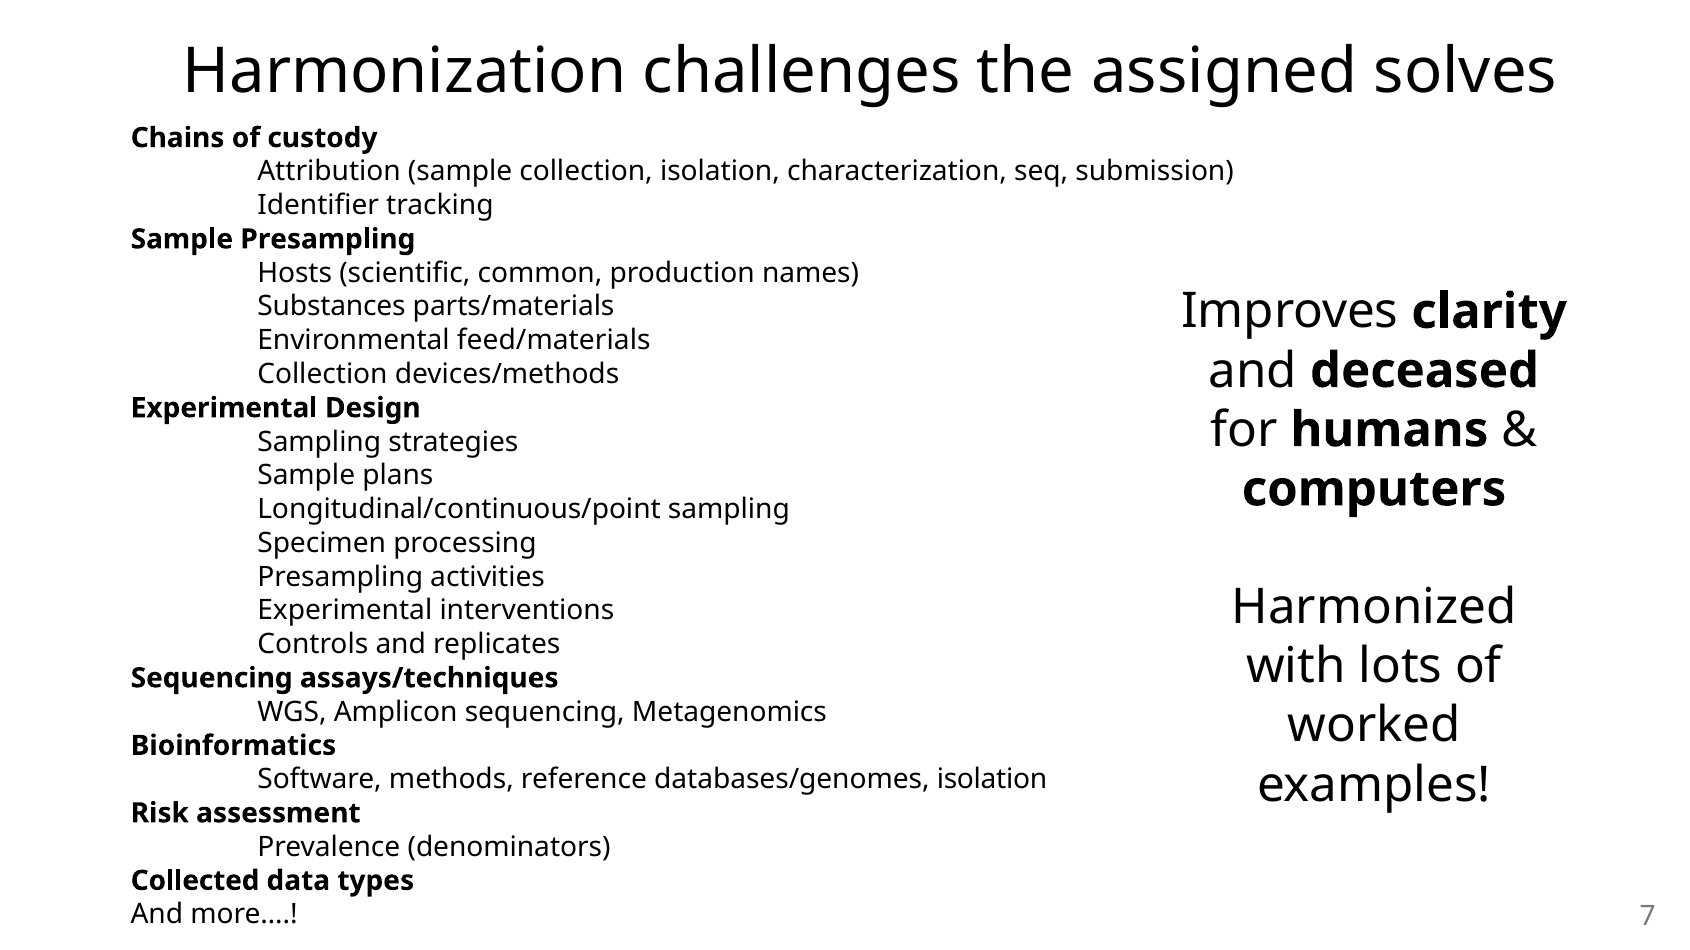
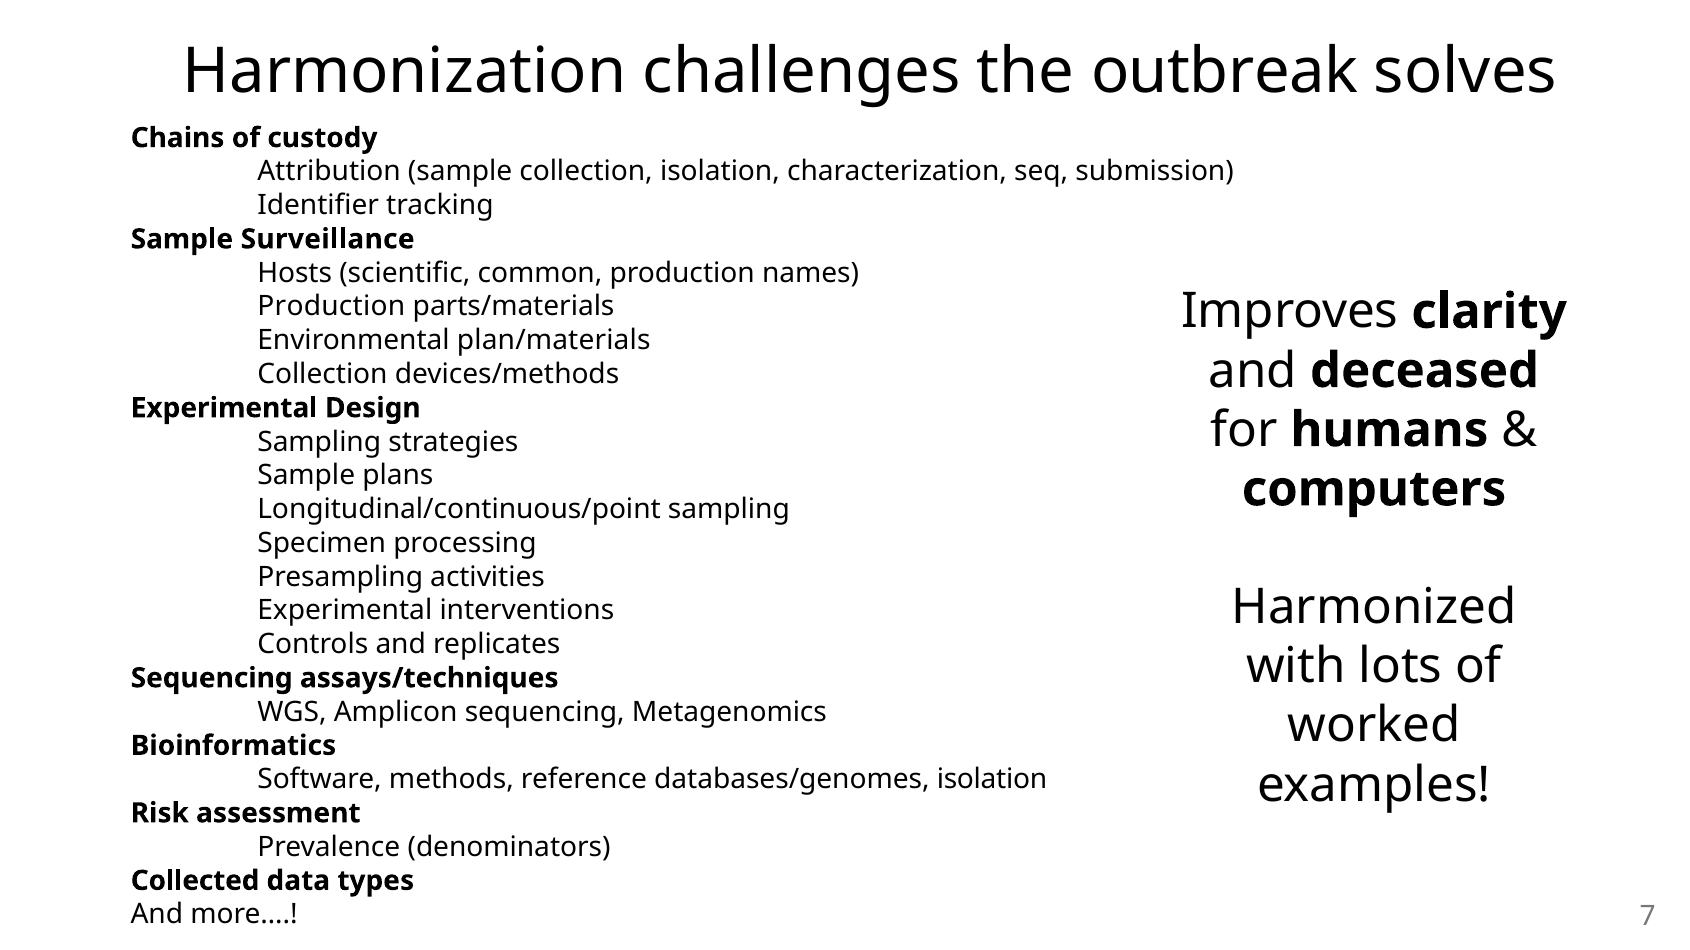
assigned: assigned -> outbreak
Sample Presampling: Presampling -> Surveillance
Substances at (332, 307): Substances -> Production
feed/materials: feed/materials -> plan/materials
